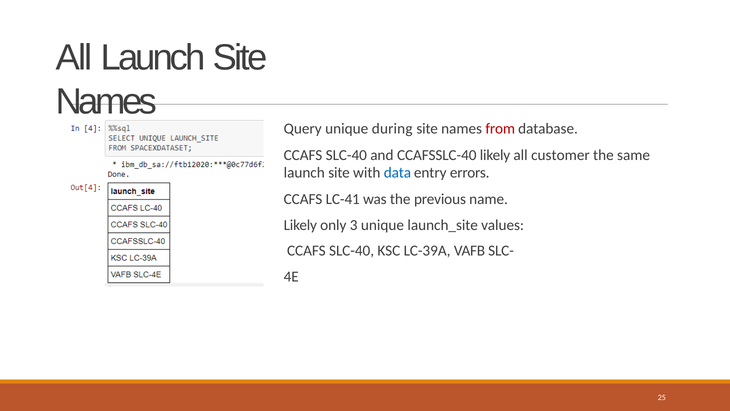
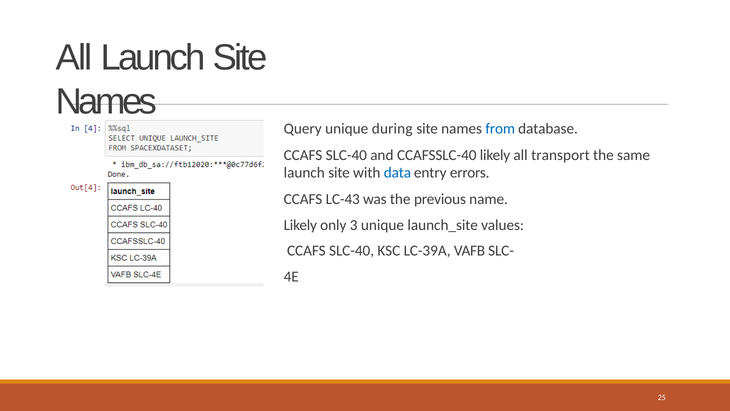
from colour: red -> blue
customer: customer -> transport
LC-41: LC-41 -> LC-43
